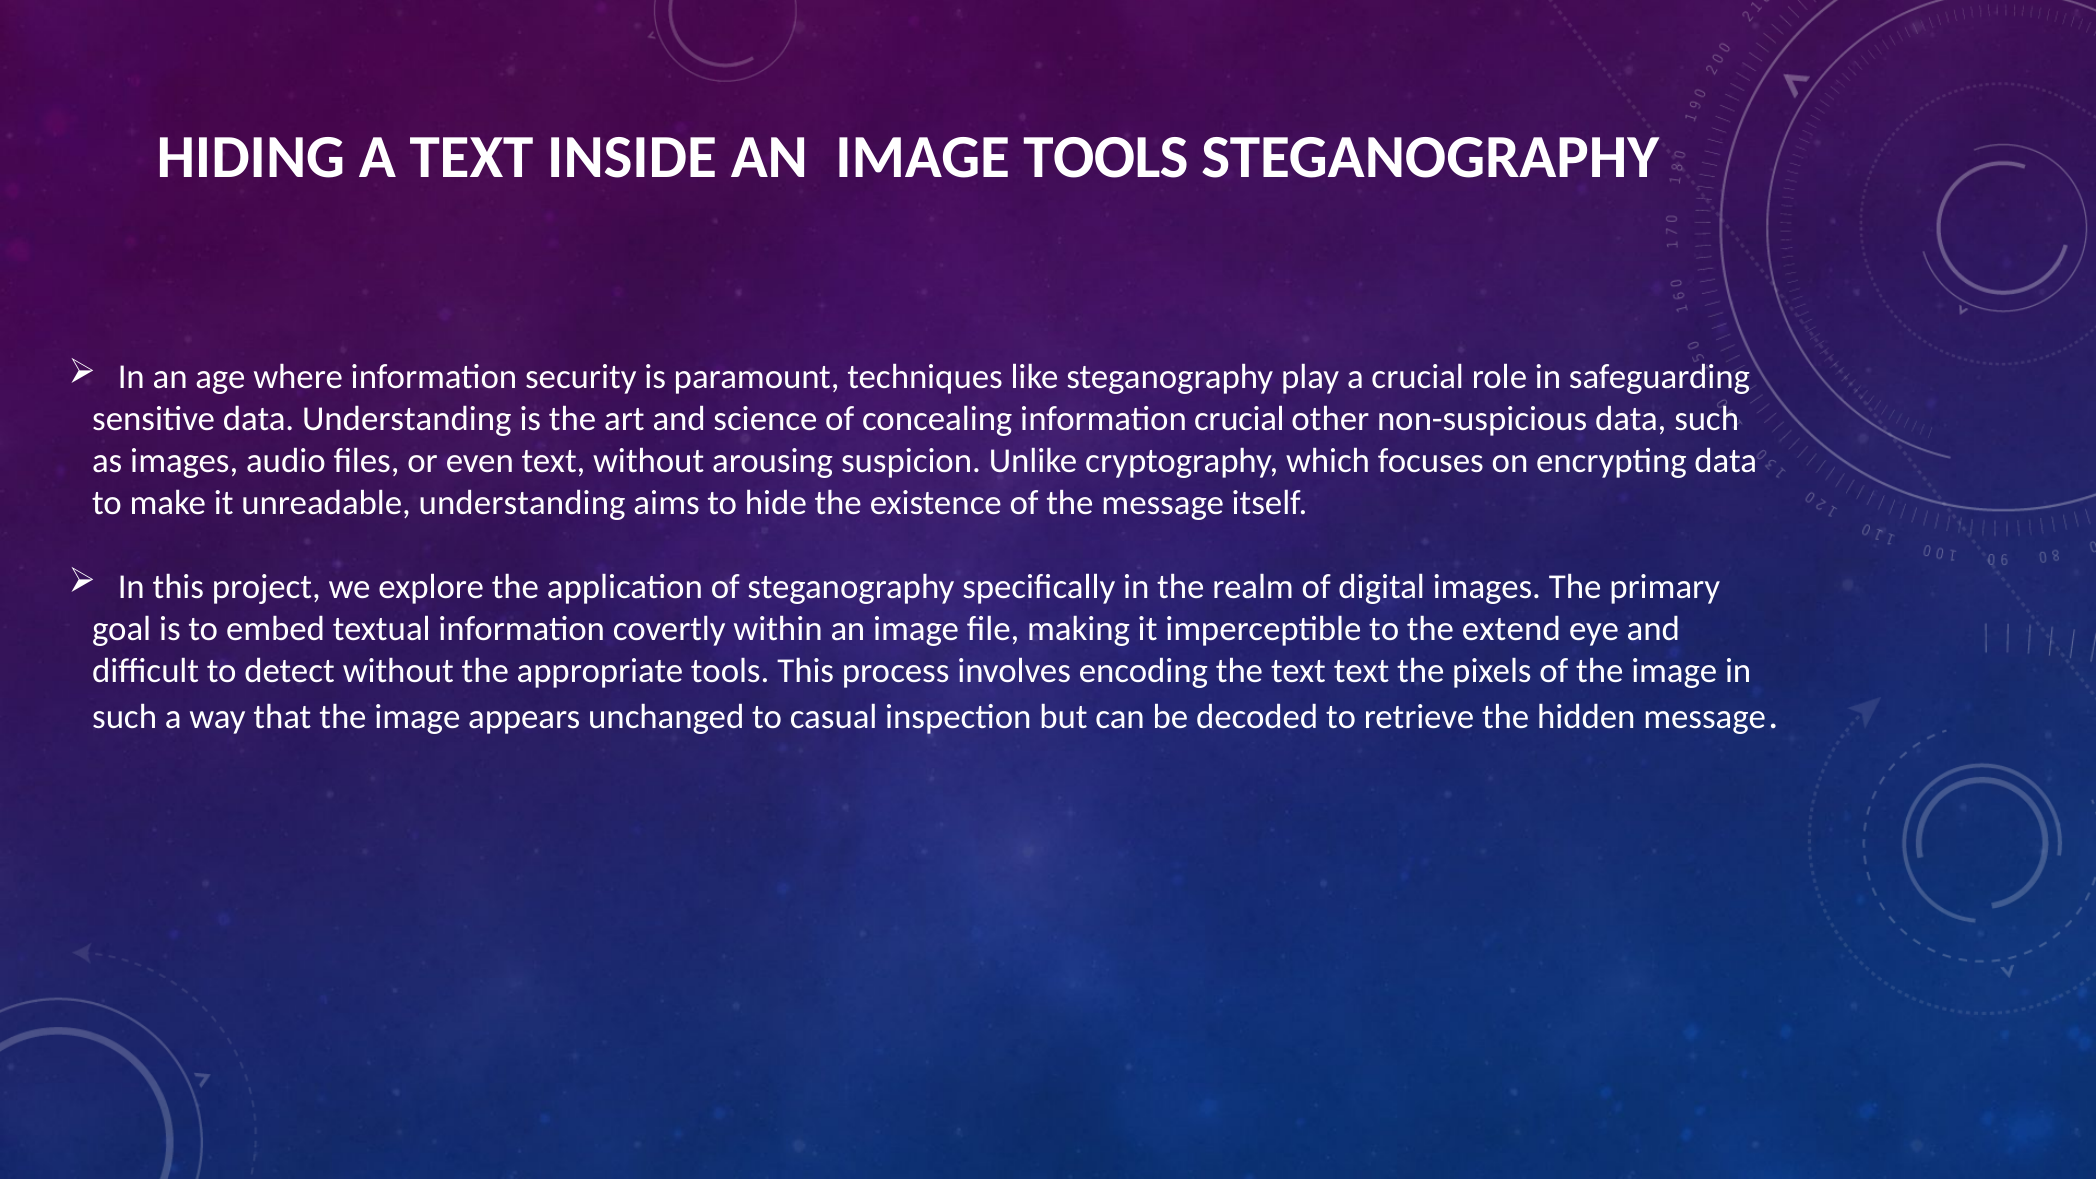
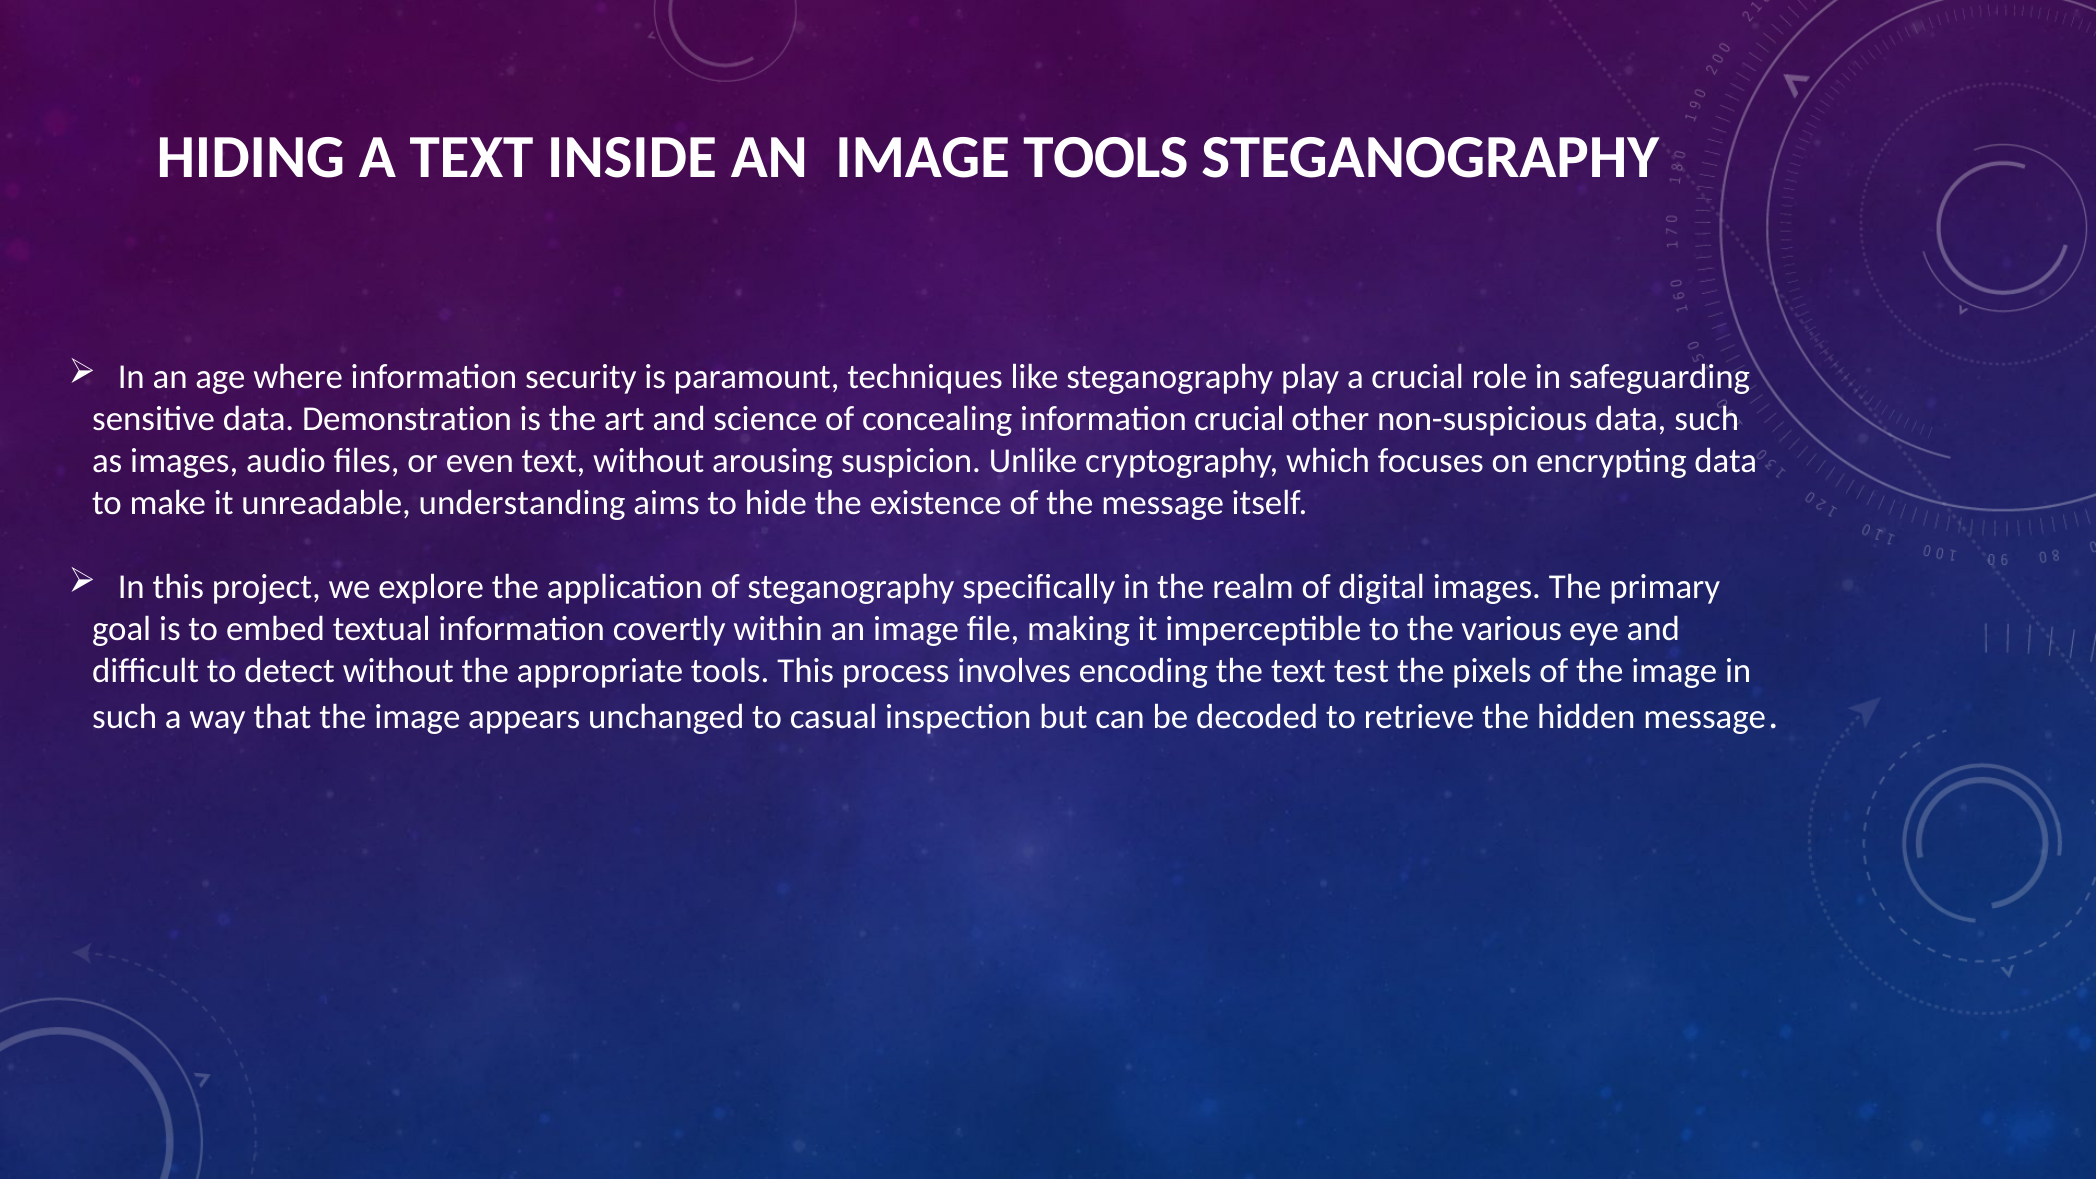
data Understanding: Understanding -> Demonstration
extend: extend -> various
text text: text -> test
